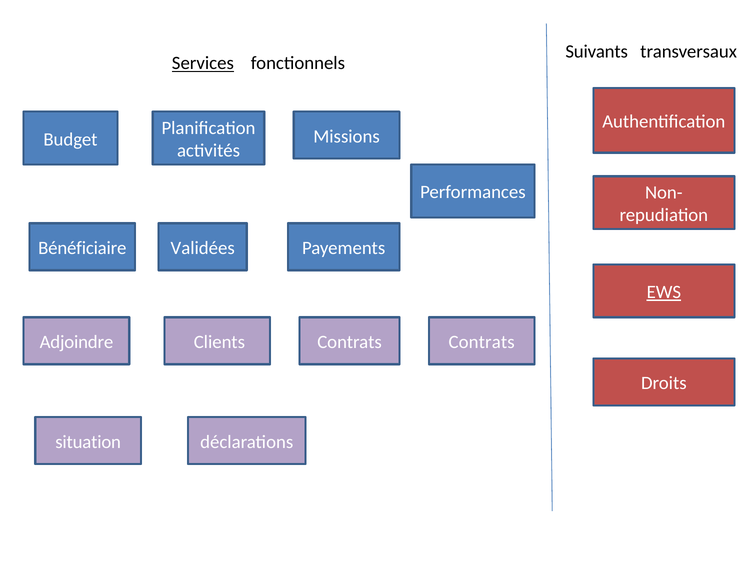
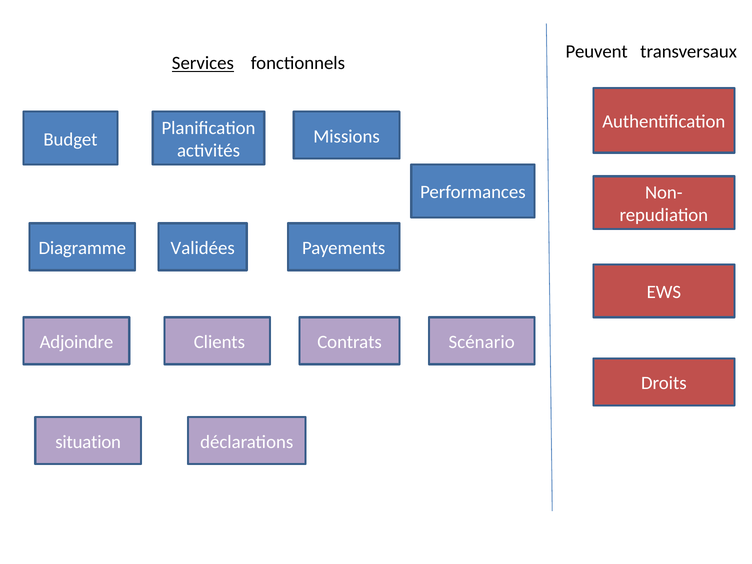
Suivants: Suivants -> Peuvent
Bénéficiaire: Bénéficiaire -> Diagramme
EWS underline: present -> none
Contrats Contrats: Contrats -> Scénario
